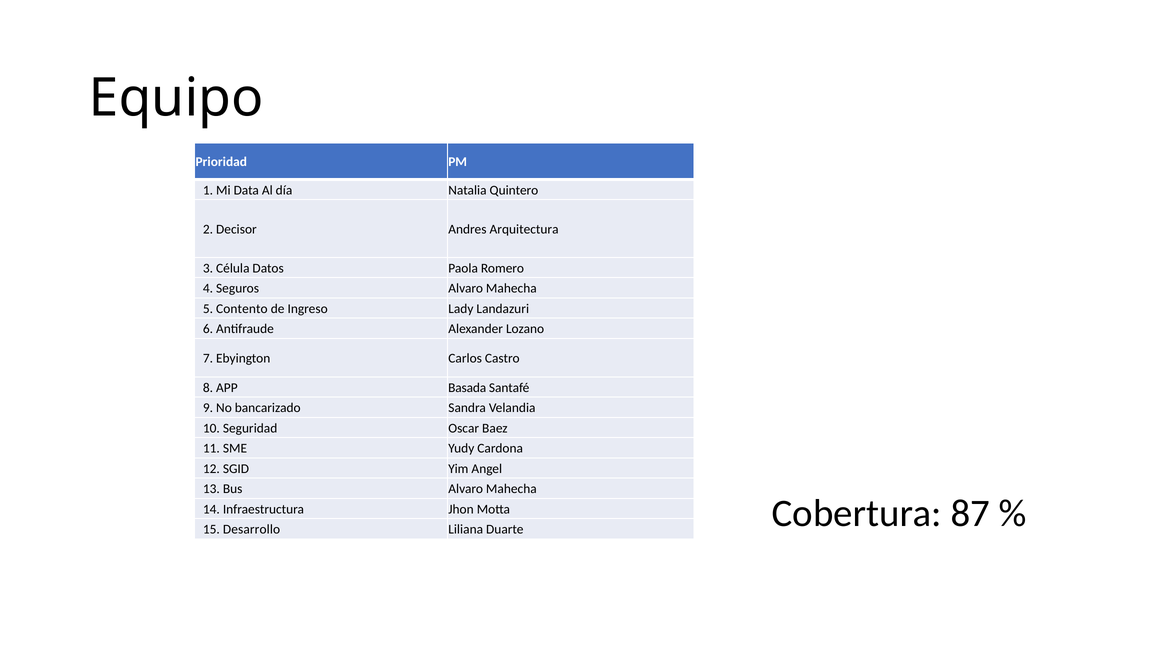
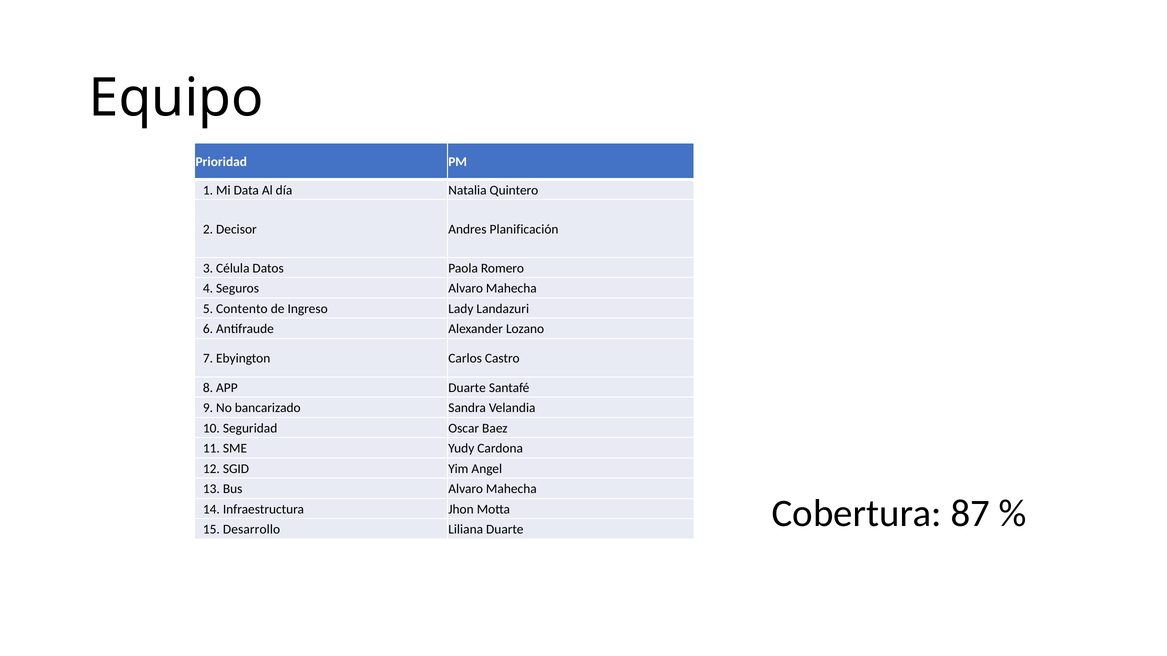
Arquitectura: Arquitectura -> Planificación
APP Basada: Basada -> Duarte
